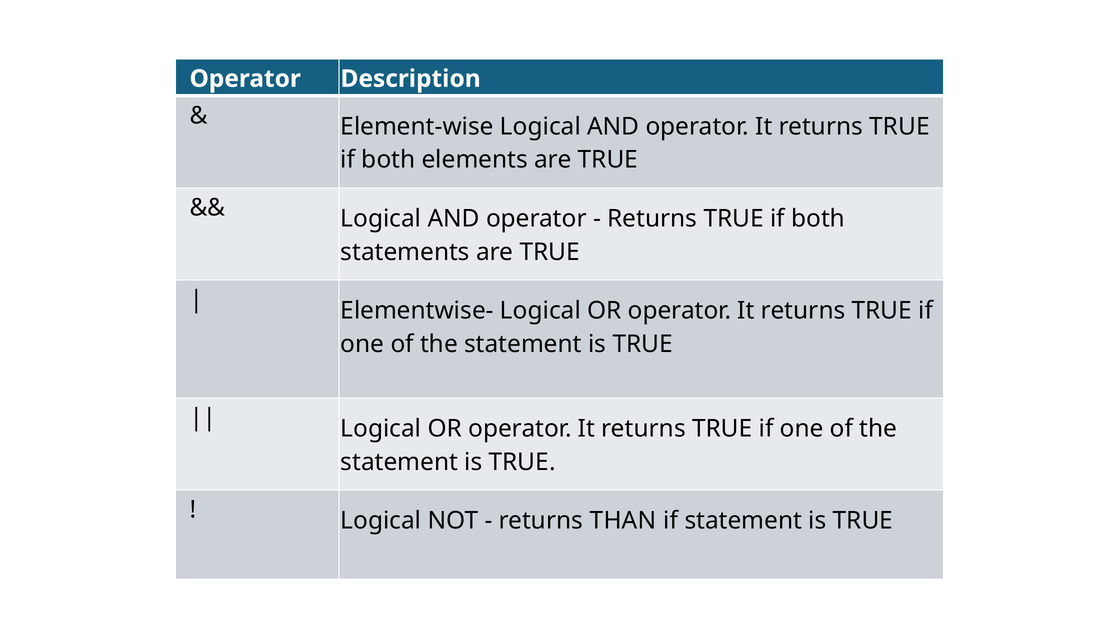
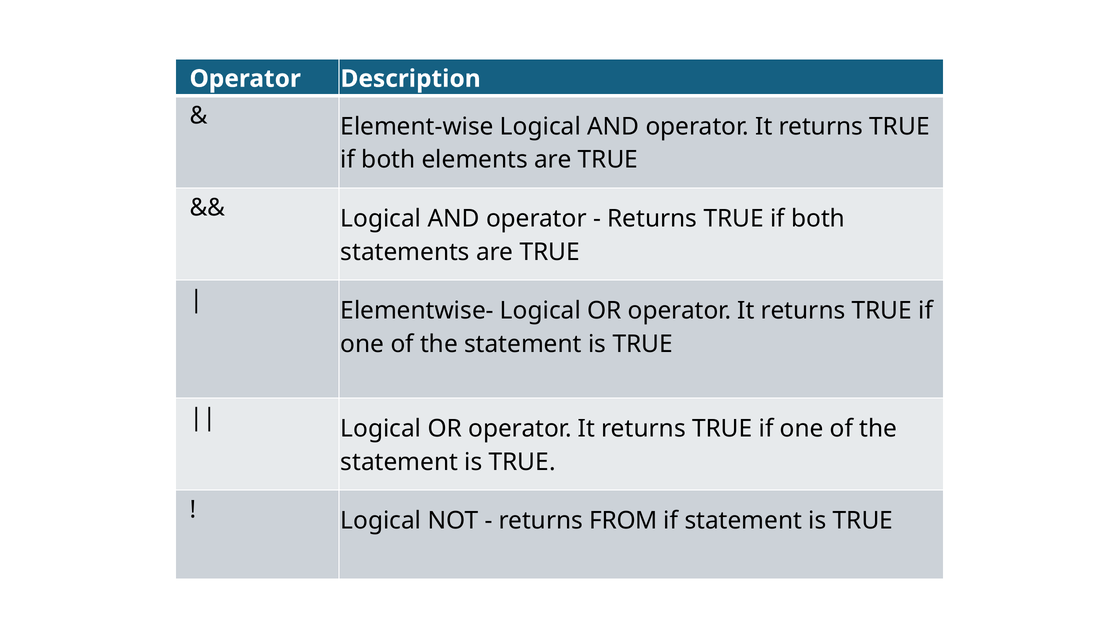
THAN: THAN -> FROM
